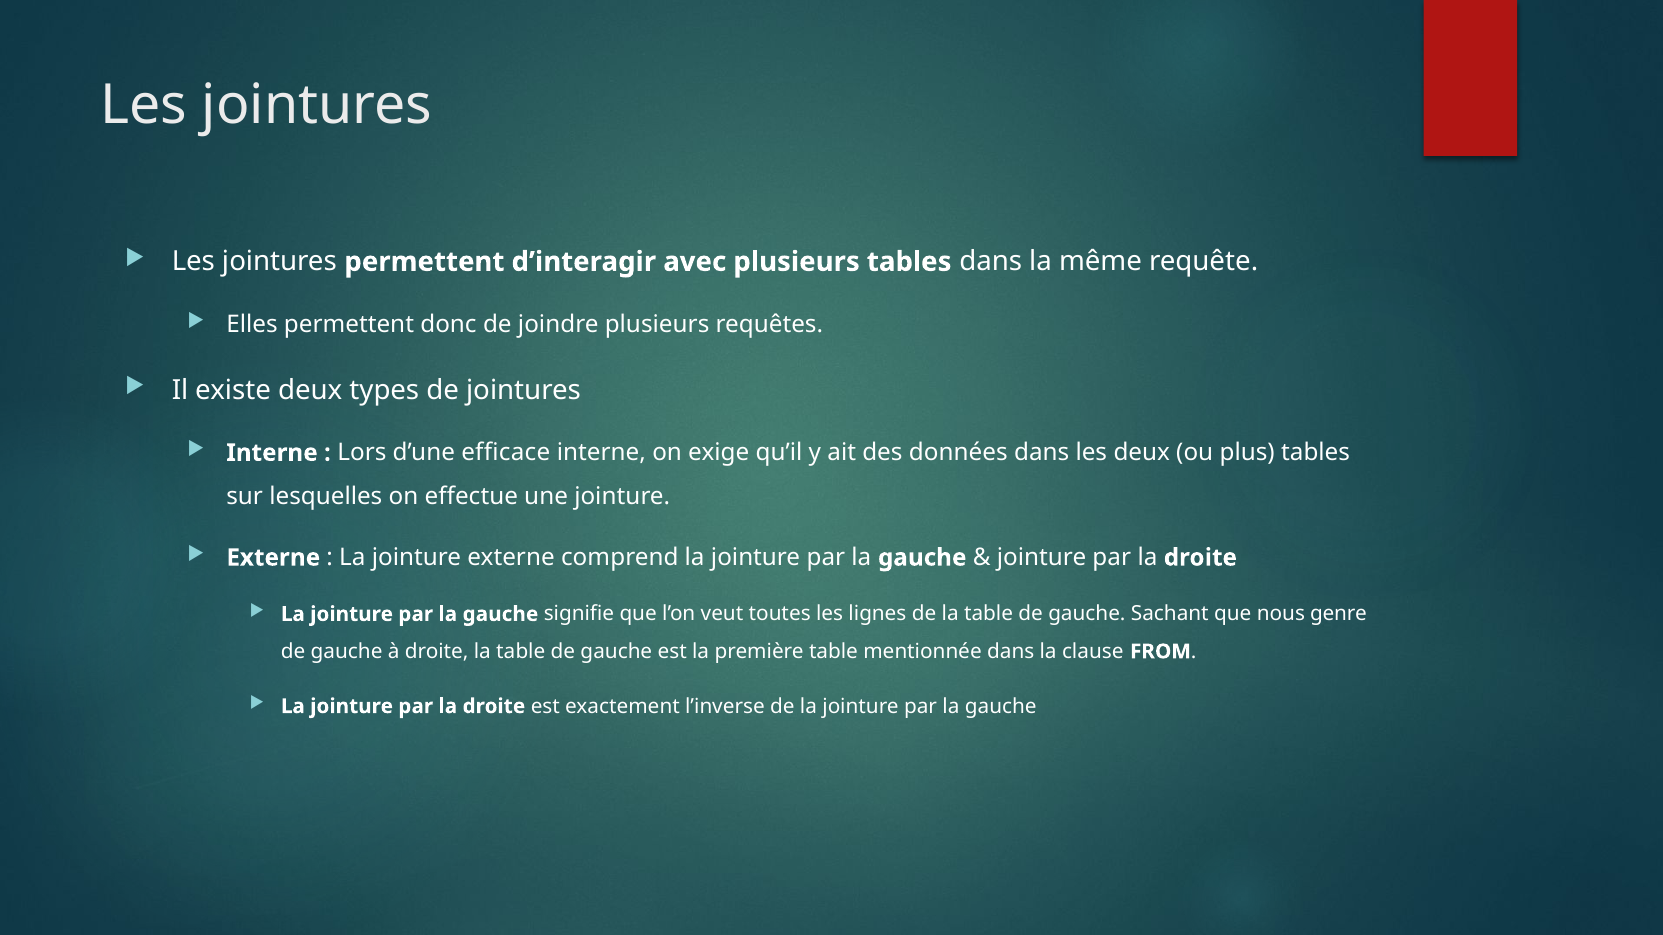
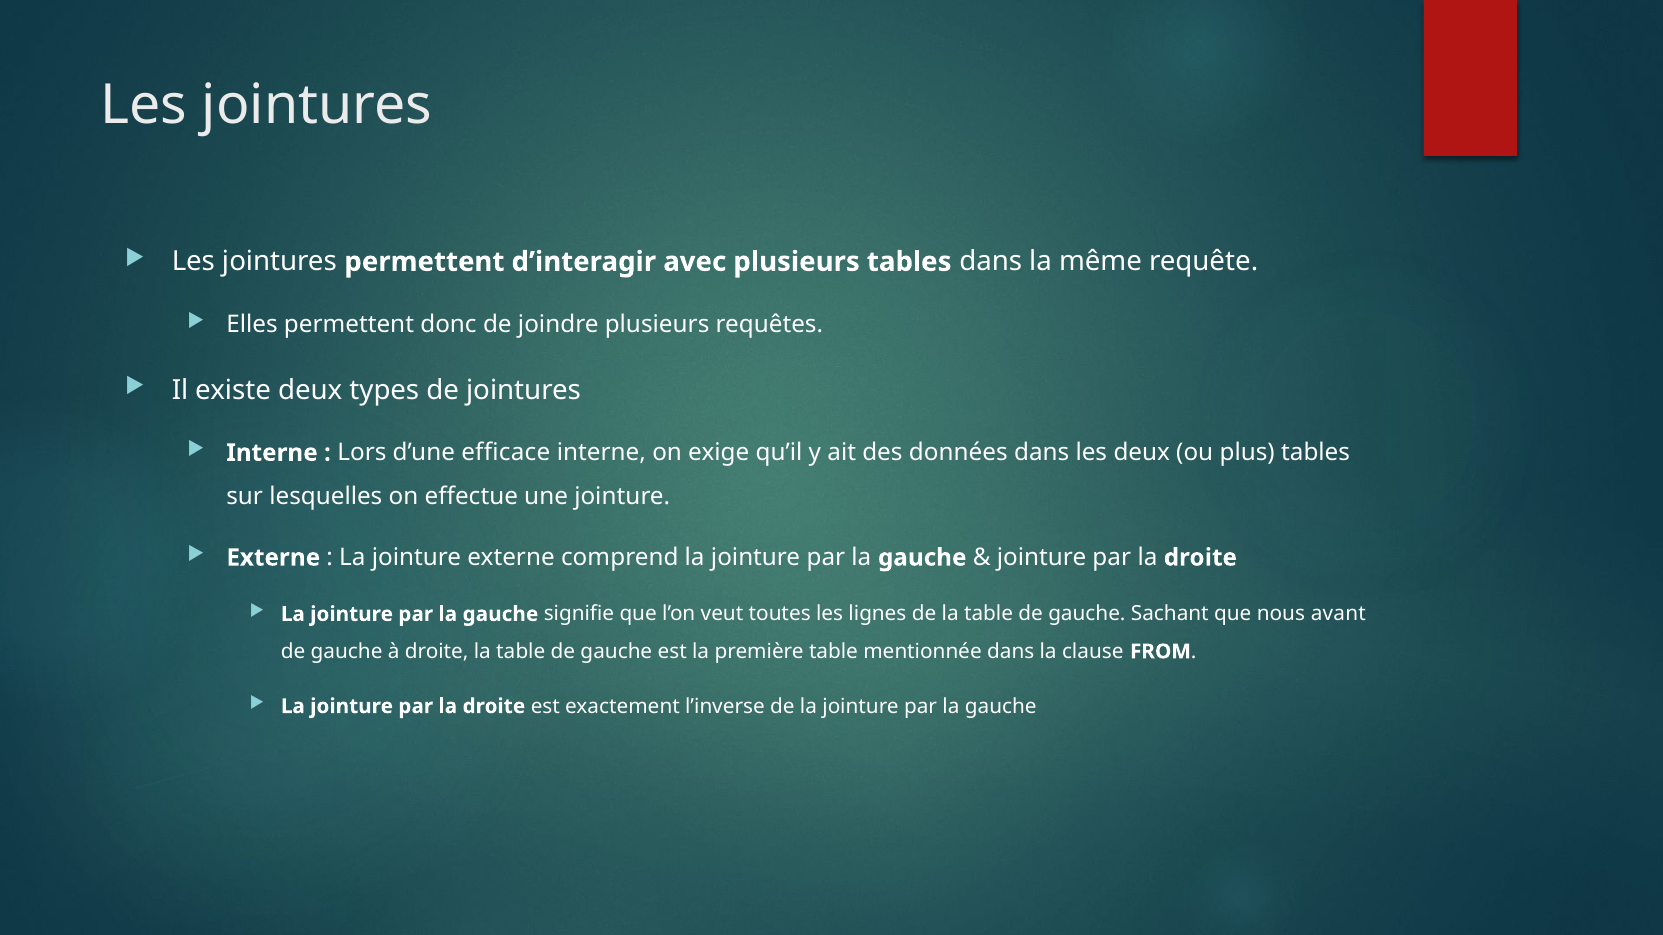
genre: genre -> avant
